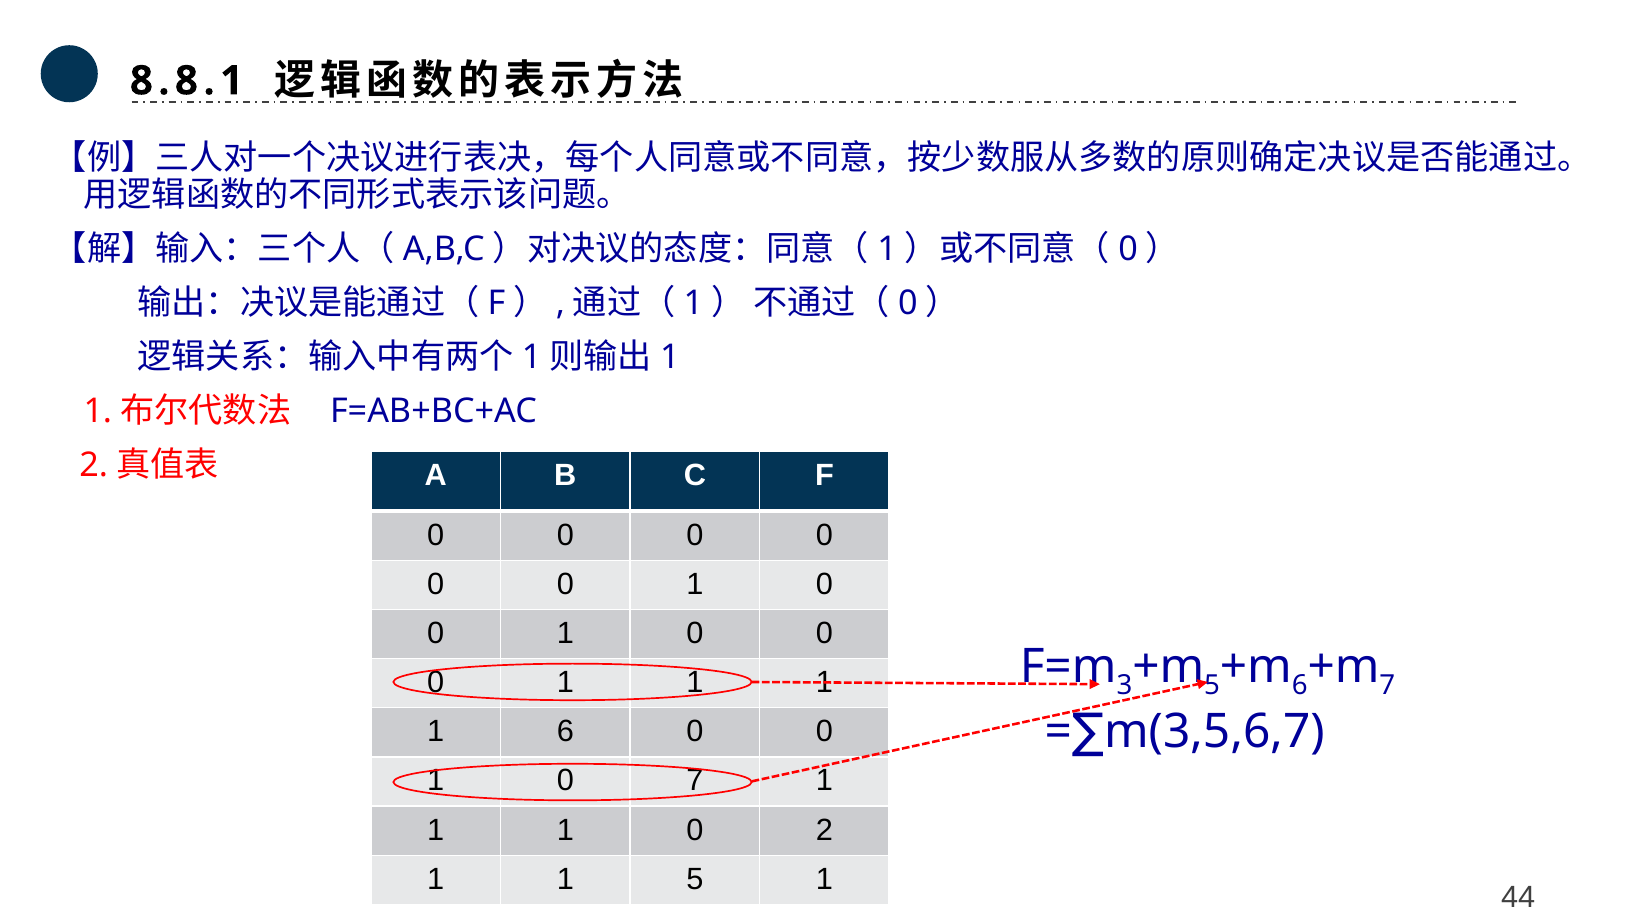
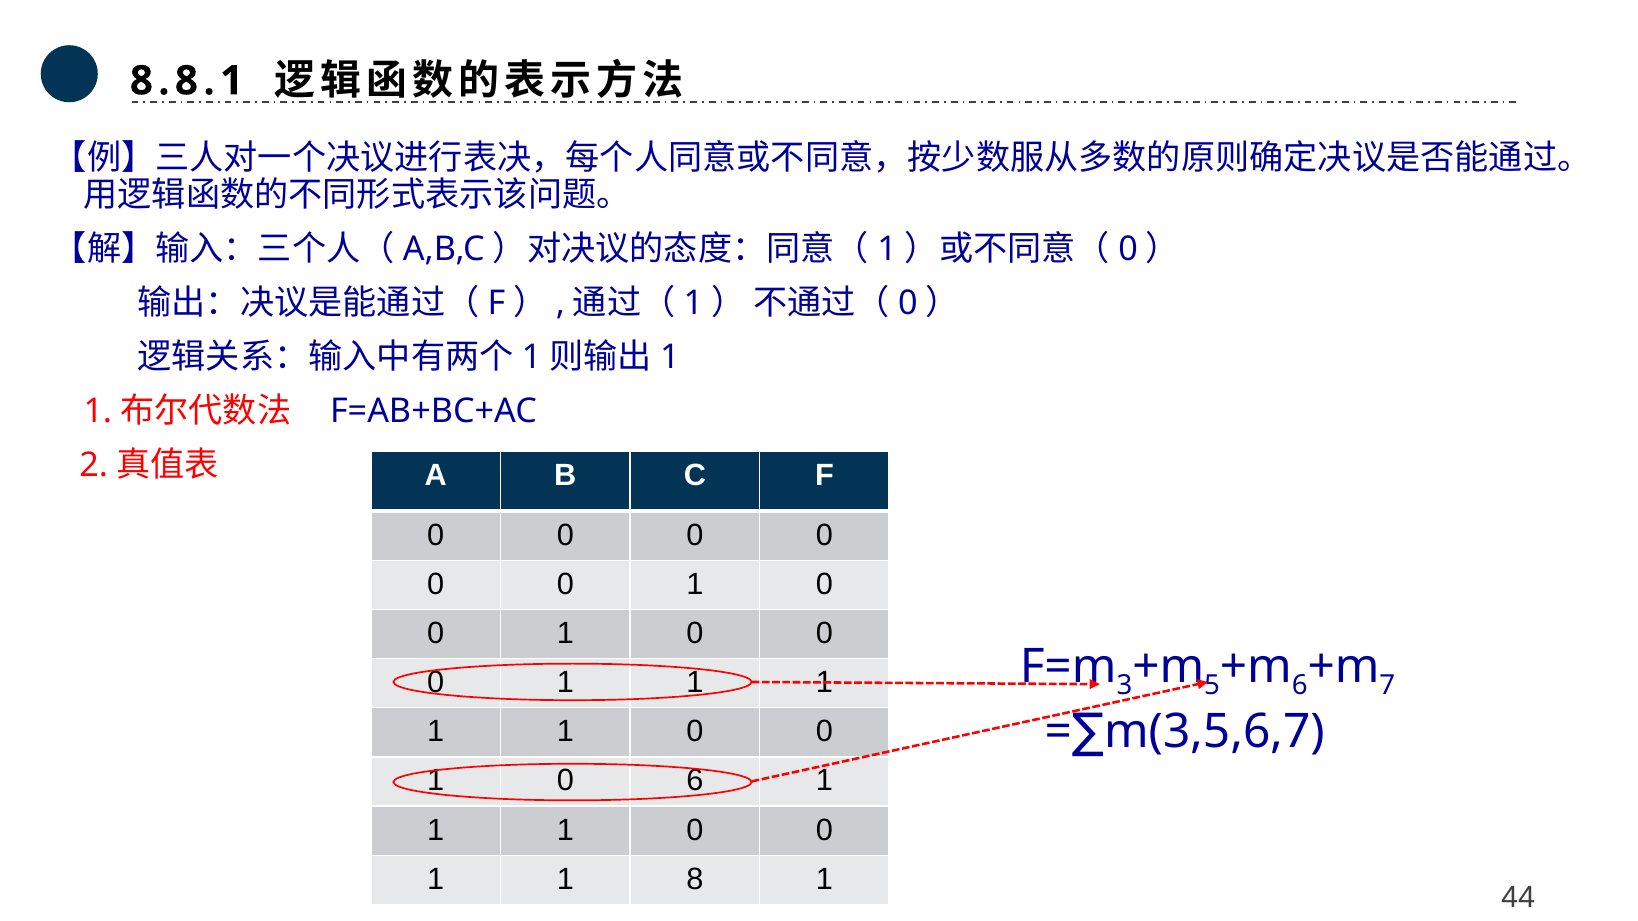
6 at (565, 732): 6 -> 1
0 7: 7 -> 6
2 at (824, 830): 2 -> 0
1 5: 5 -> 8
